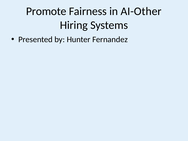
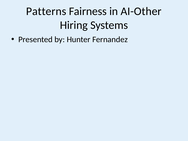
Promote: Promote -> Patterns
